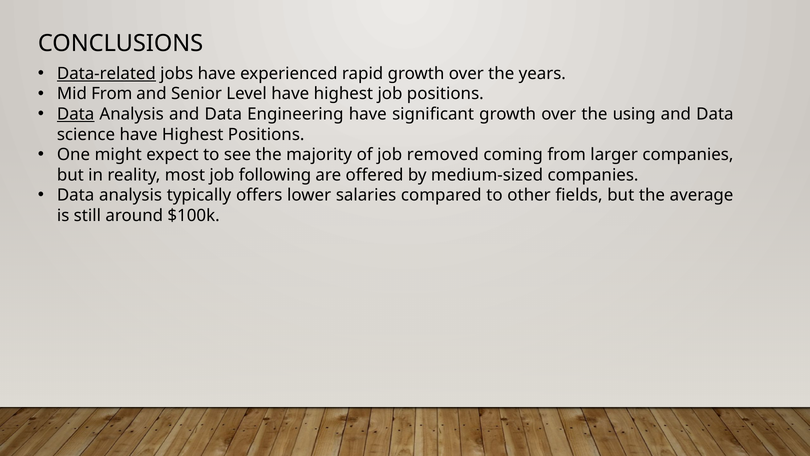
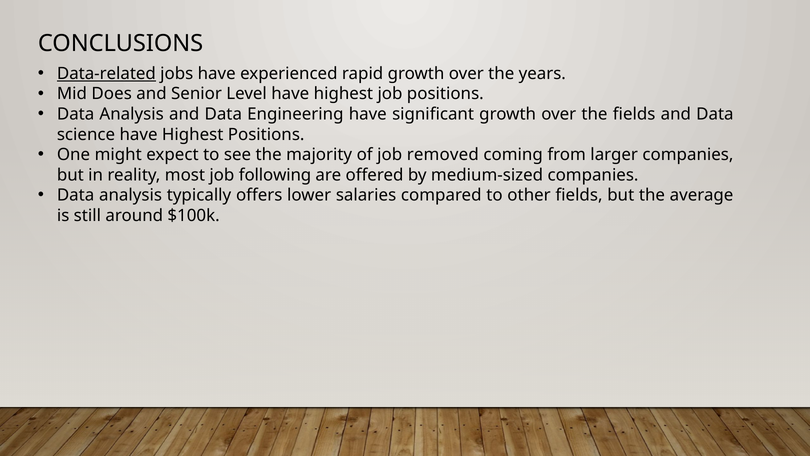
Mid From: From -> Does
Data at (76, 114) underline: present -> none
the using: using -> fields
